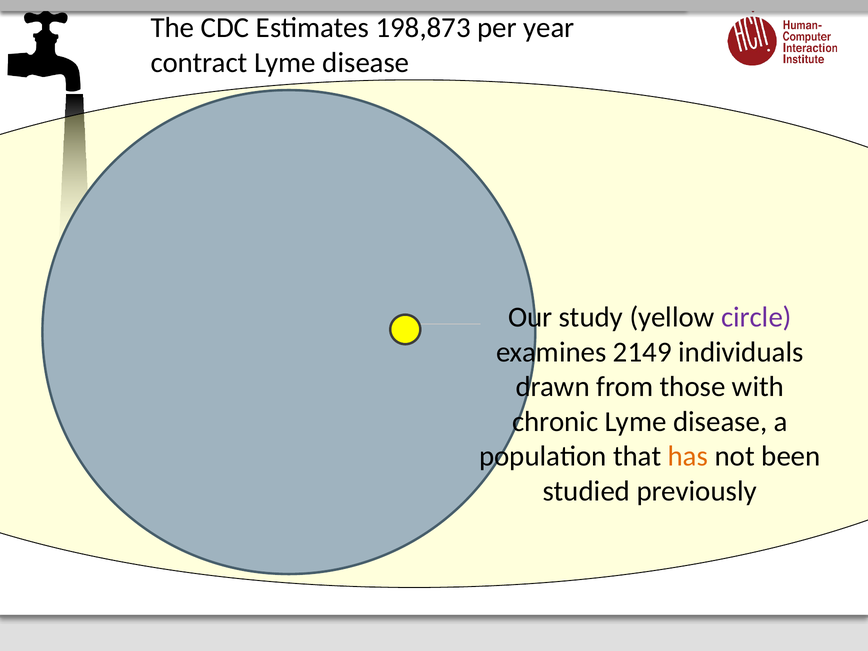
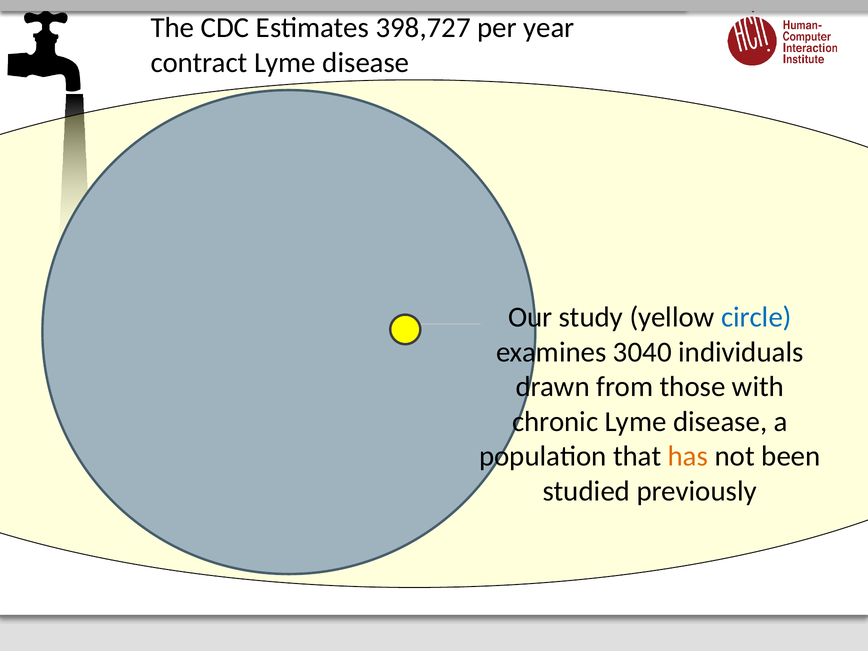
198,873: 198,873 -> 398,727
circle colour: purple -> blue
2149: 2149 -> 3040
